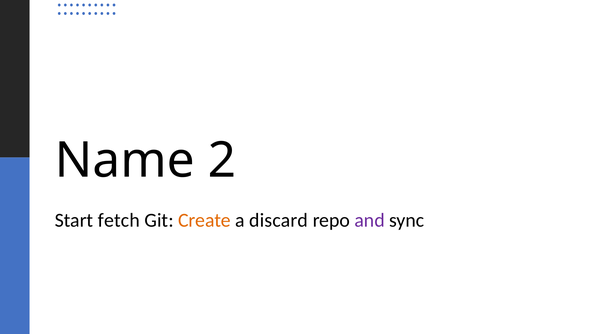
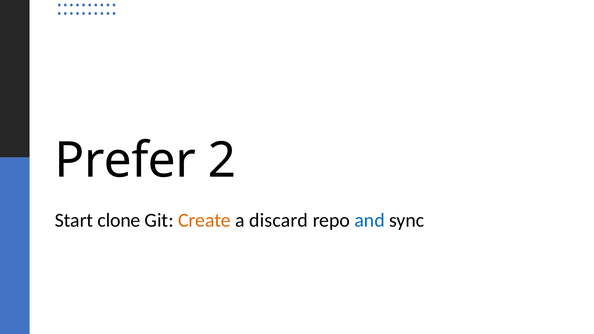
Name: Name -> Prefer
fetch: fetch -> clone
and colour: purple -> blue
